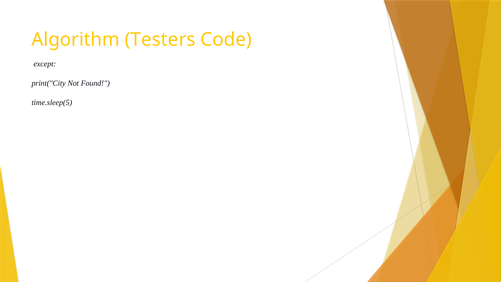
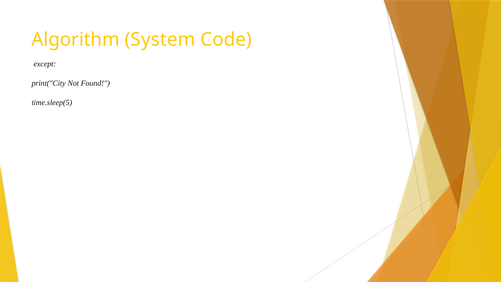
Testers: Testers -> System
